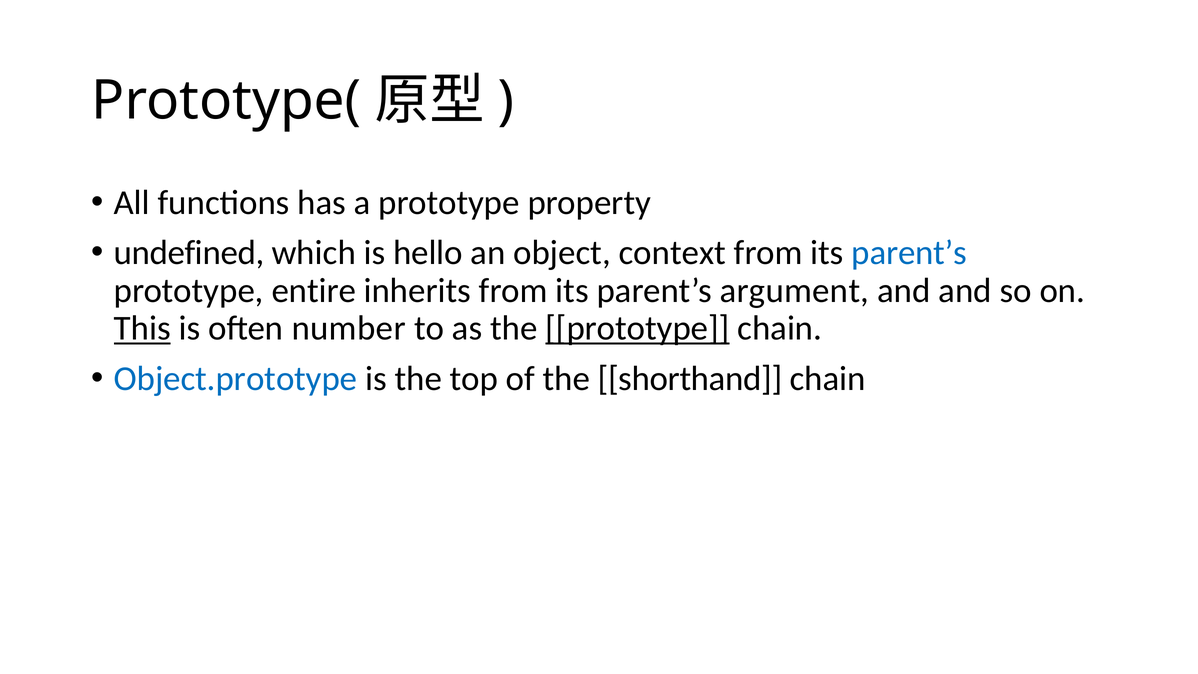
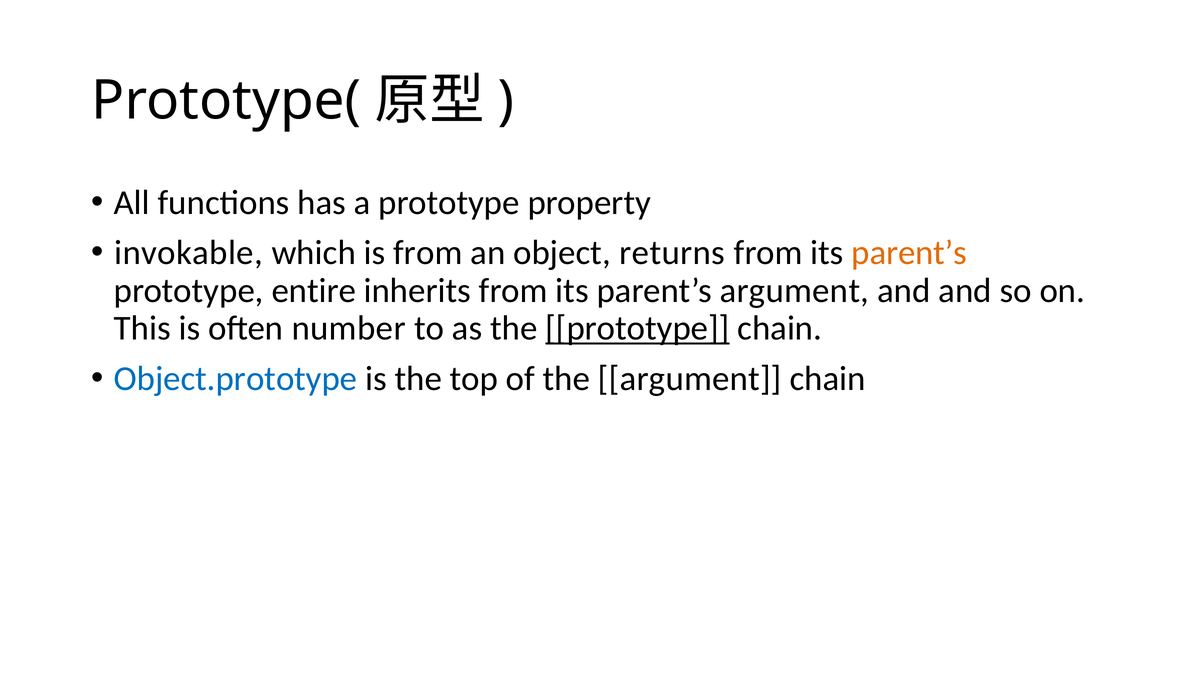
undefined: undefined -> invokable
is hello: hello -> from
context: context -> returns
parent’s at (909, 253) colour: blue -> orange
This underline: present -> none
the shorthand: shorthand -> argument
